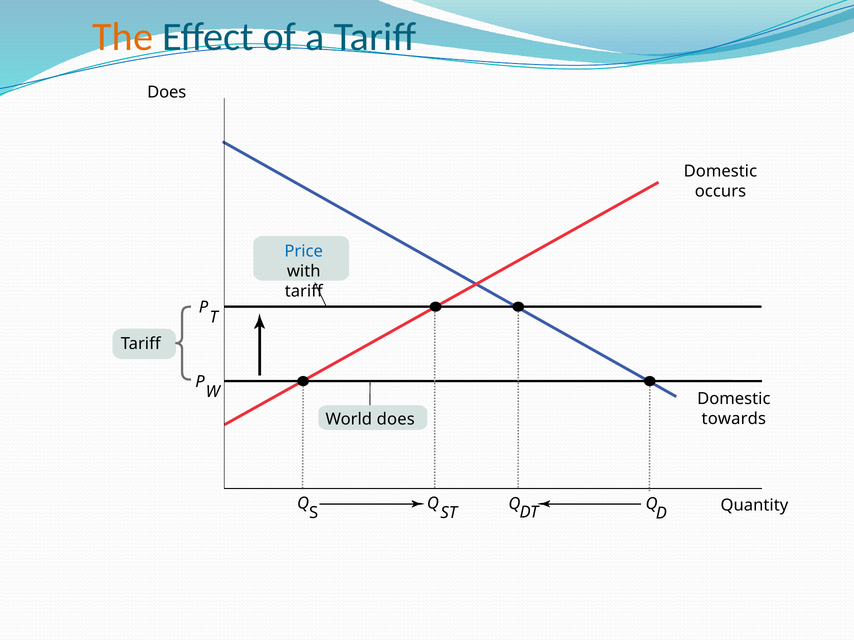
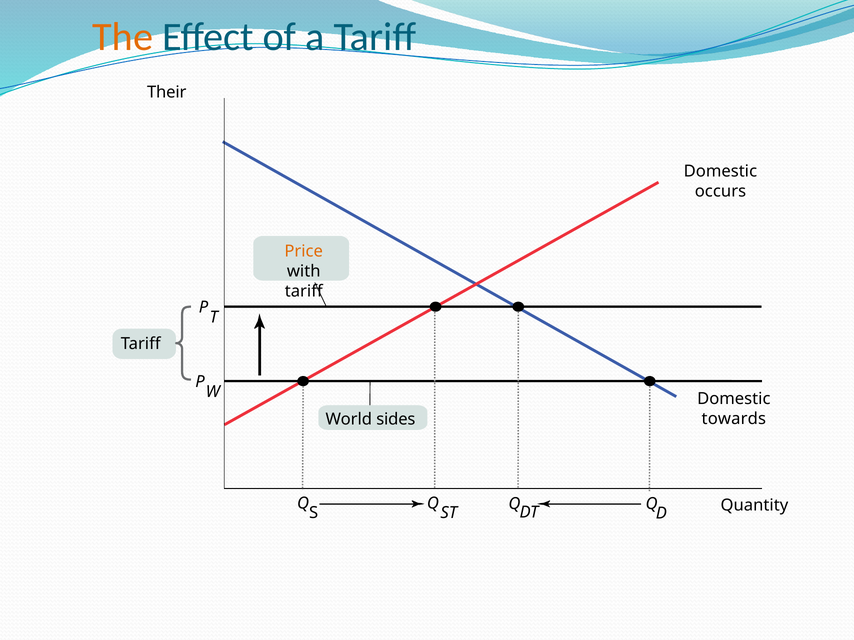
Does at (167, 93): Does -> Their
Price colour: blue -> orange
World does: does -> sides
